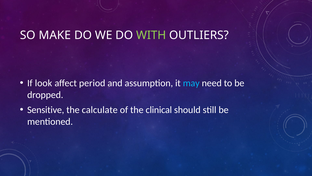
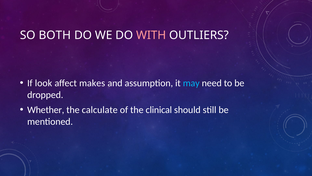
MAKE: MAKE -> BOTH
WITH colour: light green -> pink
period: period -> makes
Sensitive: Sensitive -> Whether
